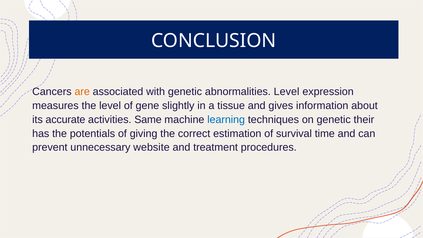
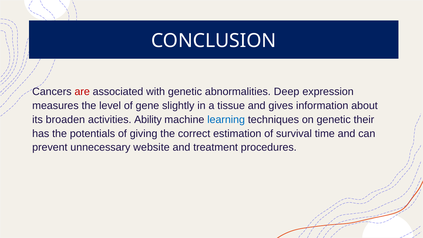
are colour: orange -> red
abnormalities Level: Level -> Deep
accurate: accurate -> broaden
Same: Same -> Ability
